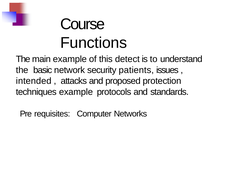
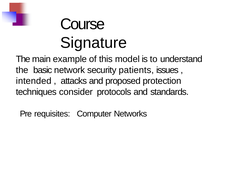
Functions: Functions -> Signature
detect: detect -> model
techniques example: example -> consider
